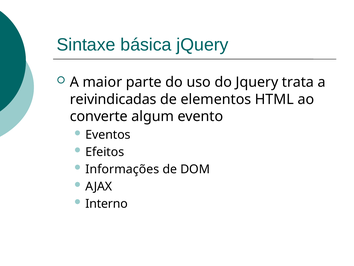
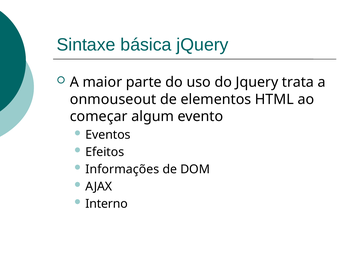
reivindicadas: reivindicadas -> onmouseout
converte: converte -> começar
